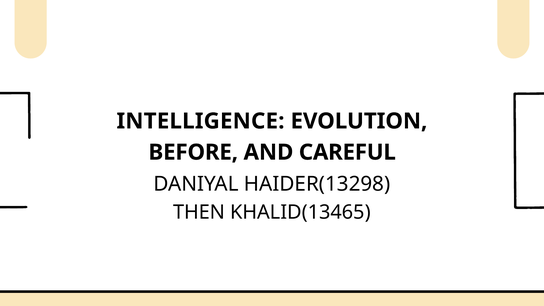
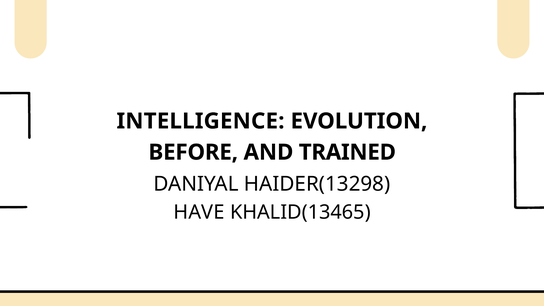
CAREFUL: CAREFUL -> TRAINED
THEN: THEN -> HAVE
